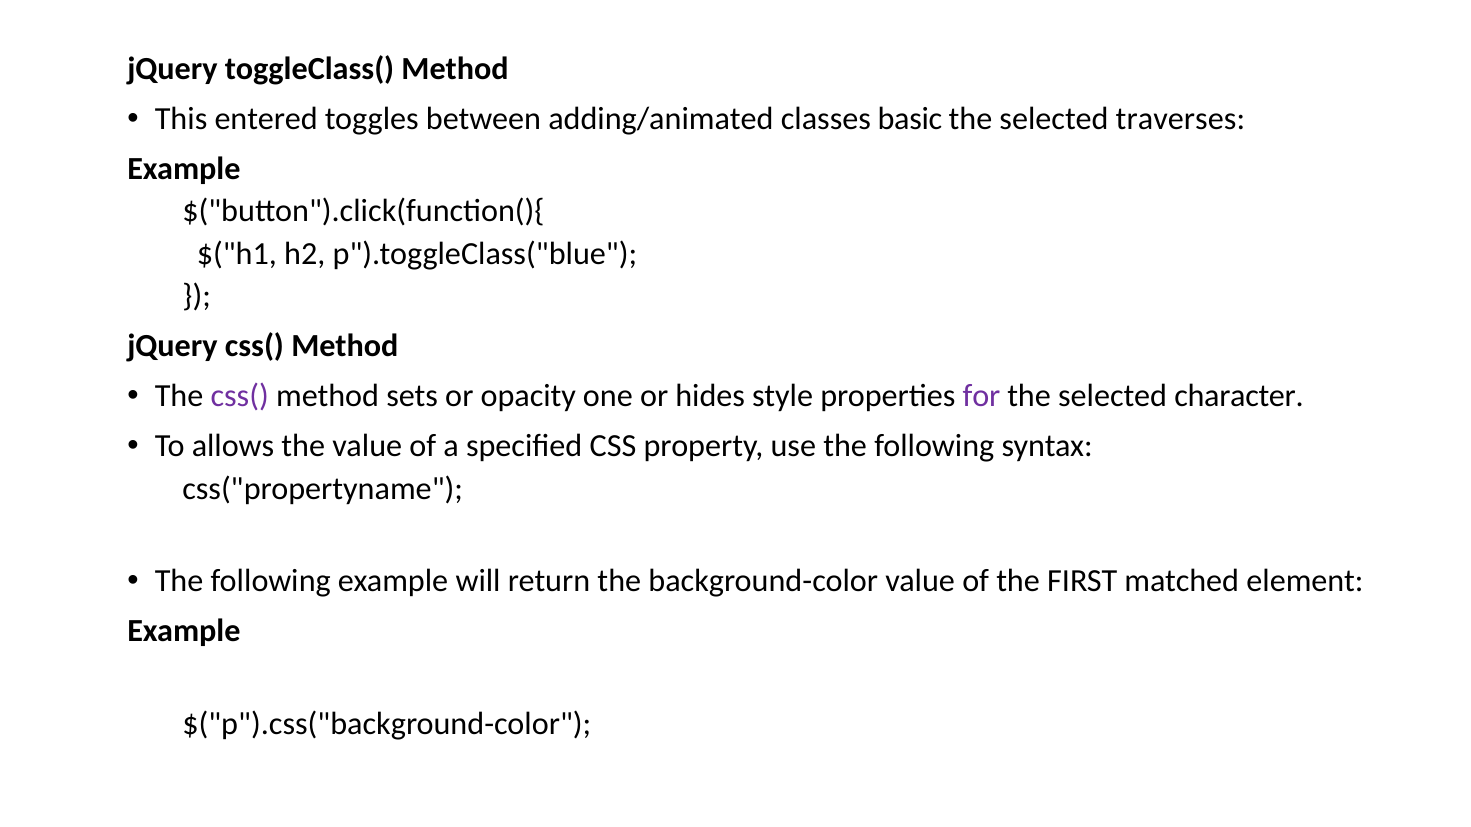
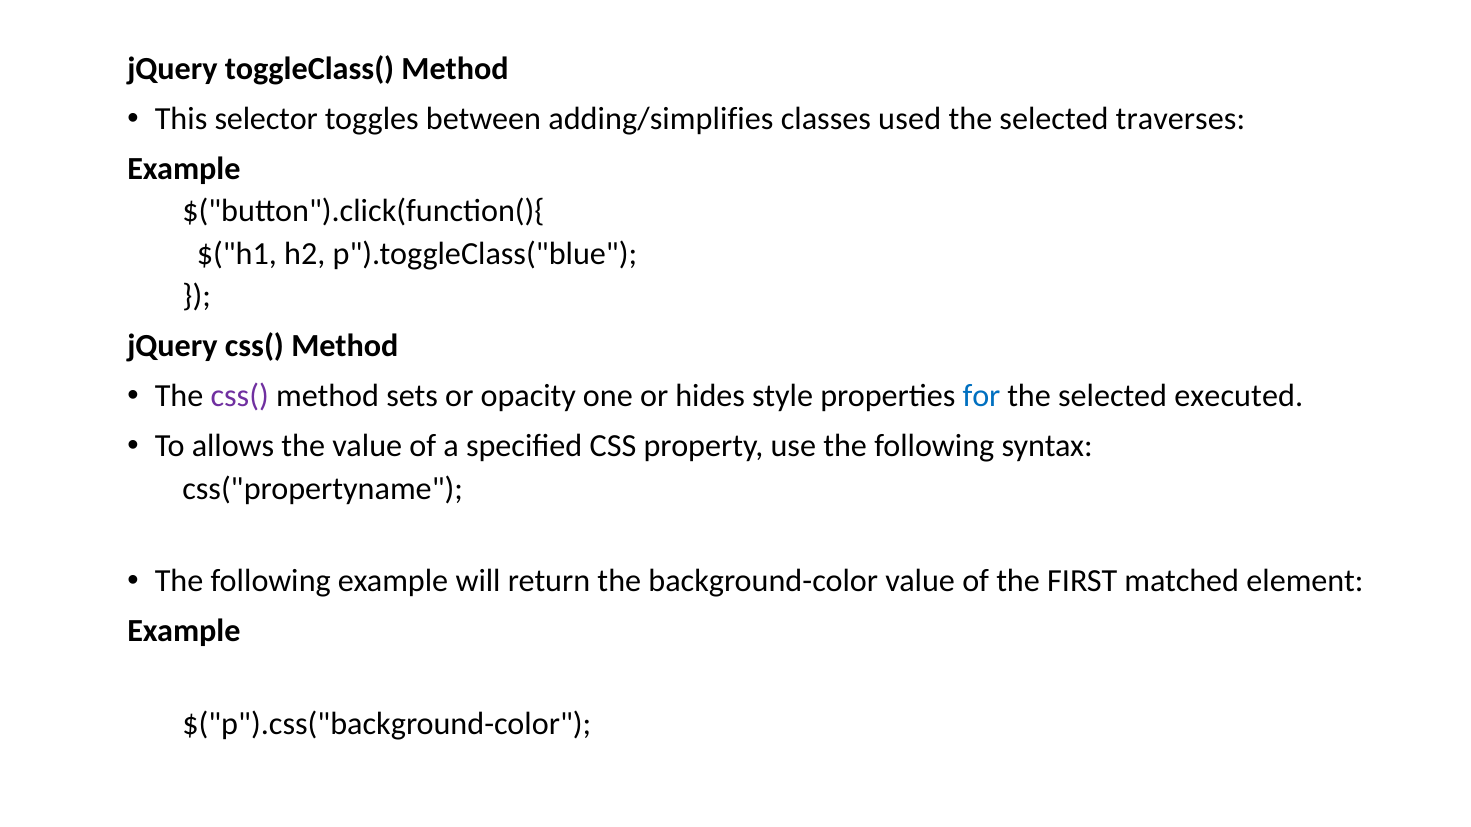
entered: entered -> selector
adding/animated: adding/animated -> adding/simplifies
basic: basic -> used
for colour: purple -> blue
character: character -> executed
